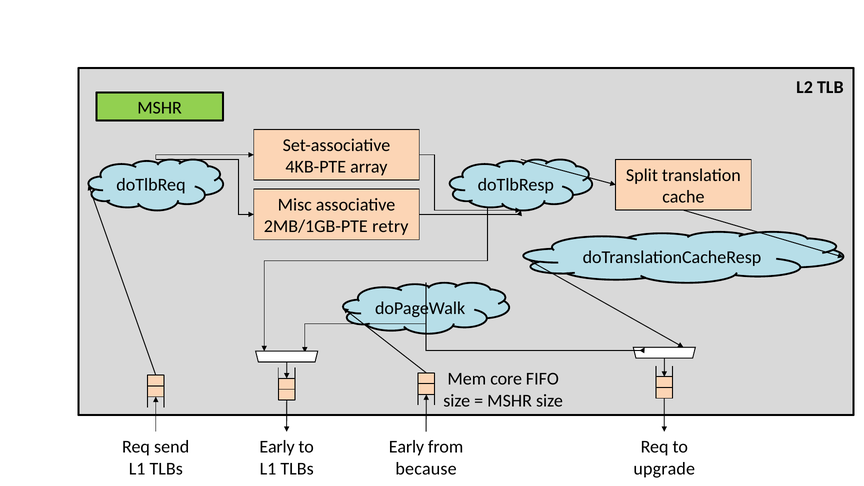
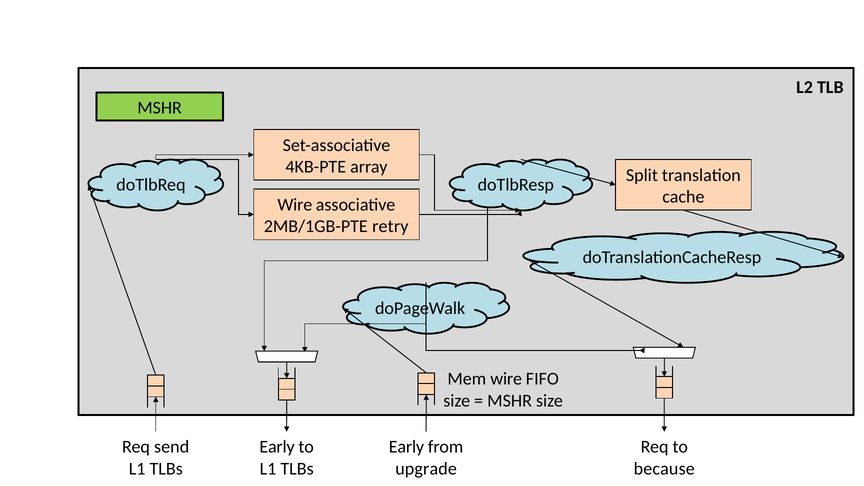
Misc at (295, 205): Misc -> Wire
Mem core: core -> wire
because: because -> upgrade
upgrade: upgrade -> because
